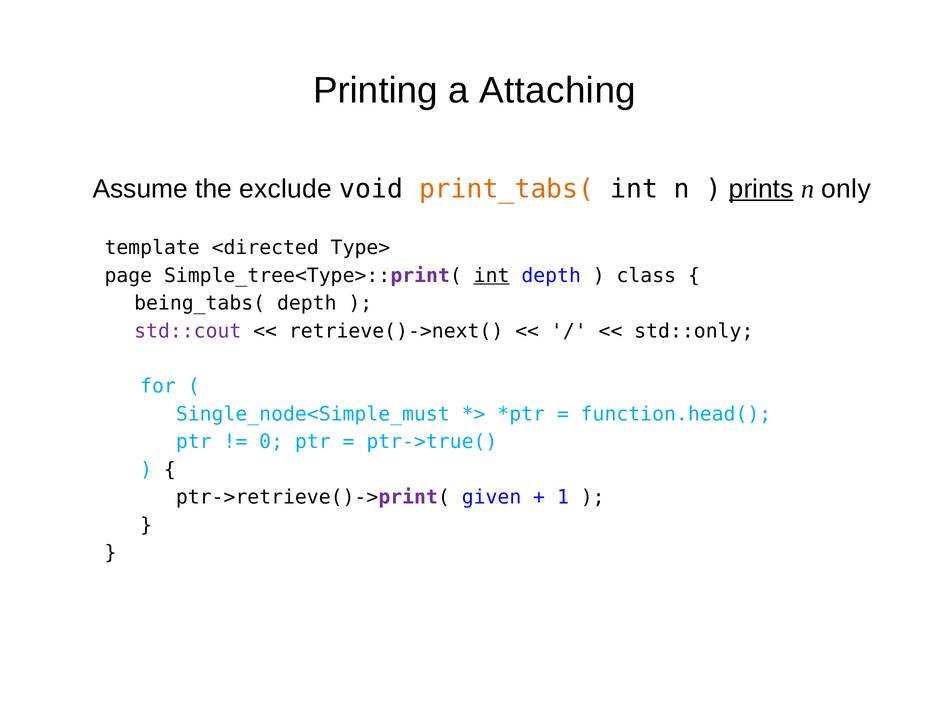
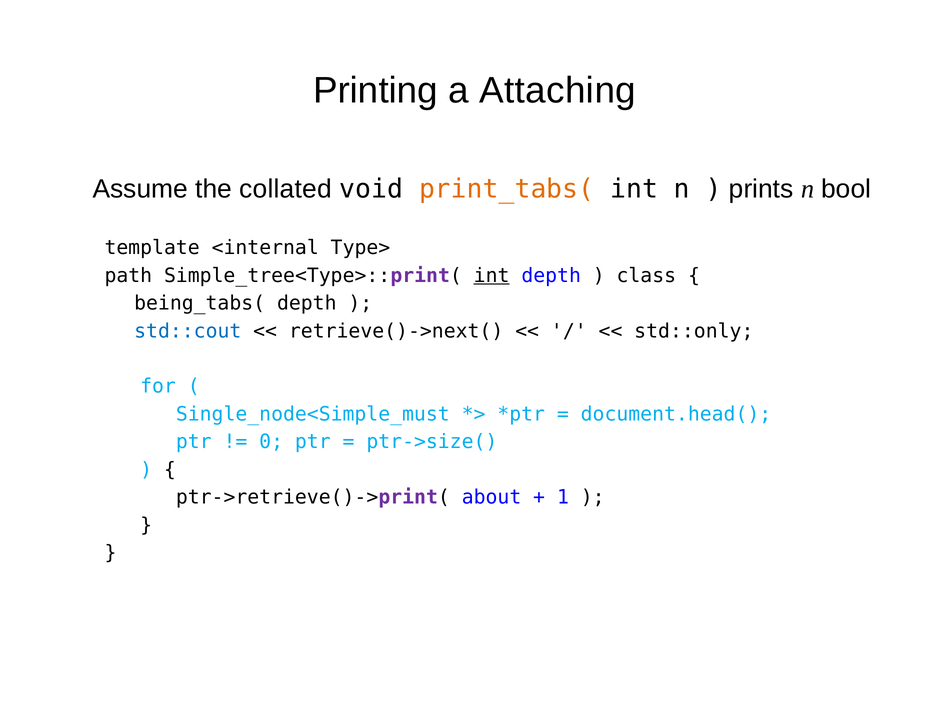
exclude: exclude -> collated
prints underline: present -> none
only: only -> bool
<directed: <directed -> <internal
page: page -> path
std::cout colour: purple -> blue
function.head(: function.head( -> document.head(
ptr->true(: ptr->true( -> ptr->size(
given: given -> about
